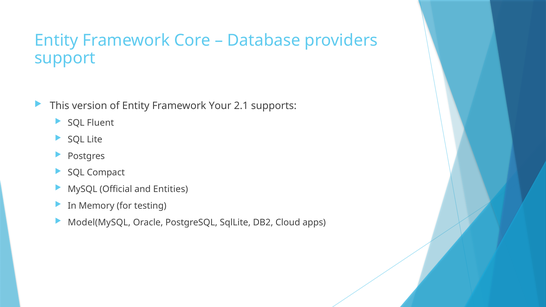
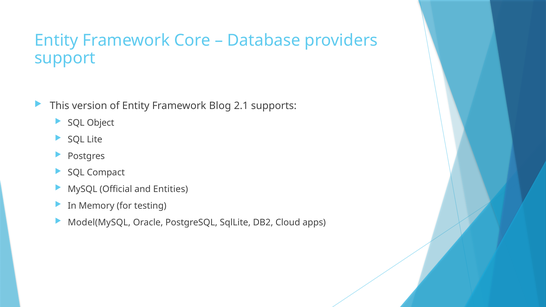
Your: Your -> Blog
Fluent: Fluent -> Object
